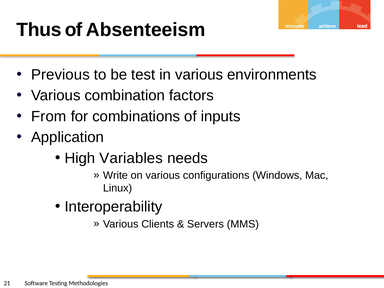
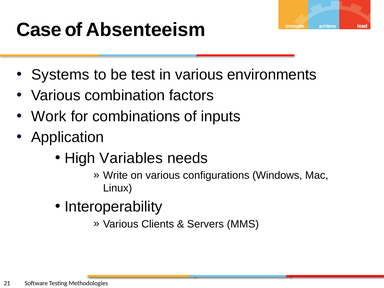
Thus: Thus -> Case
Previous: Previous -> Systems
From: From -> Work
